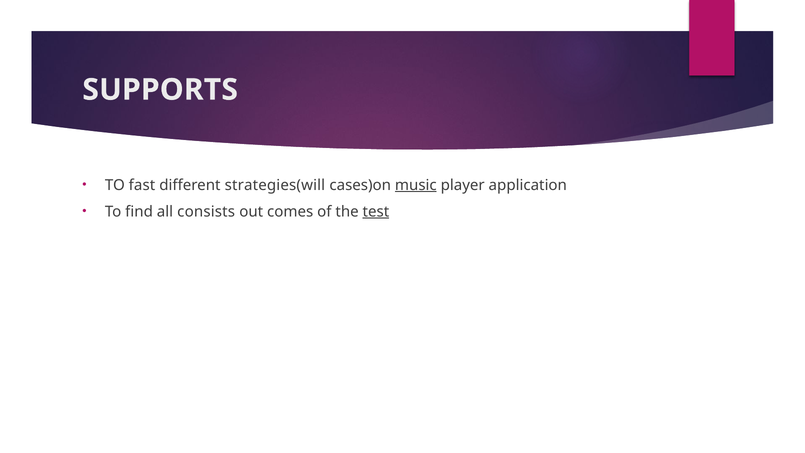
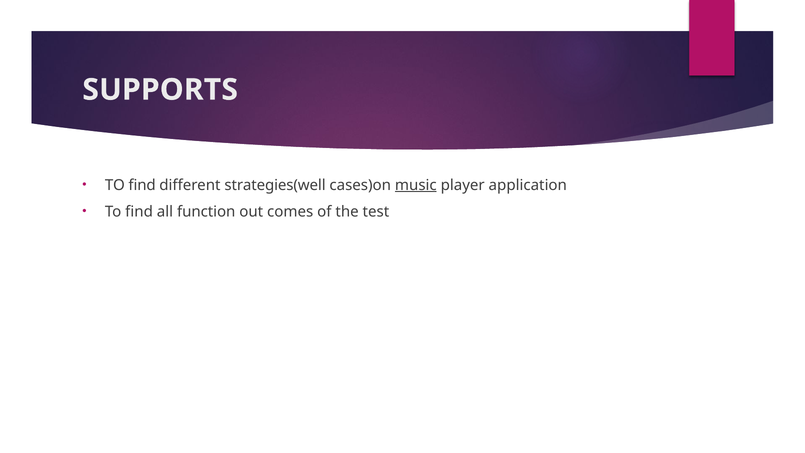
fast at (142, 185): fast -> find
strategies(will: strategies(will -> strategies(well
consists: consists -> function
test underline: present -> none
